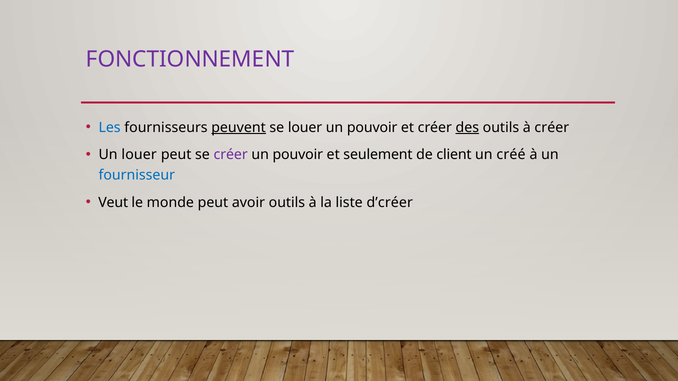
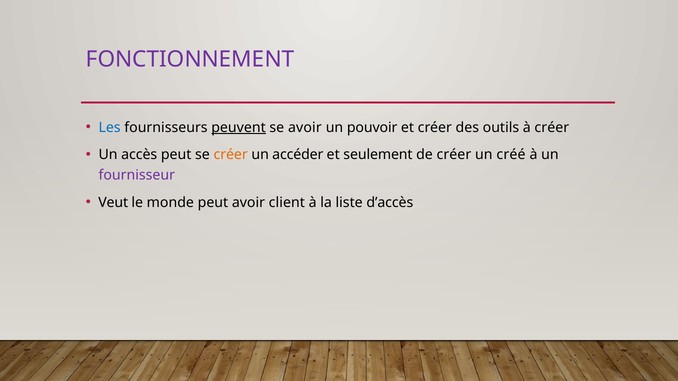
se louer: louer -> avoir
des underline: present -> none
Un louer: louer -> accès
créer at (231, 155) colour: purple -> orange
pouvoir at (298, 155): pouvoir -> accéder
de client: client -> créer
fournisseur colour: blue -> purple
avoir outils: outils -> client
d’créer: d’créer -> d’accès
